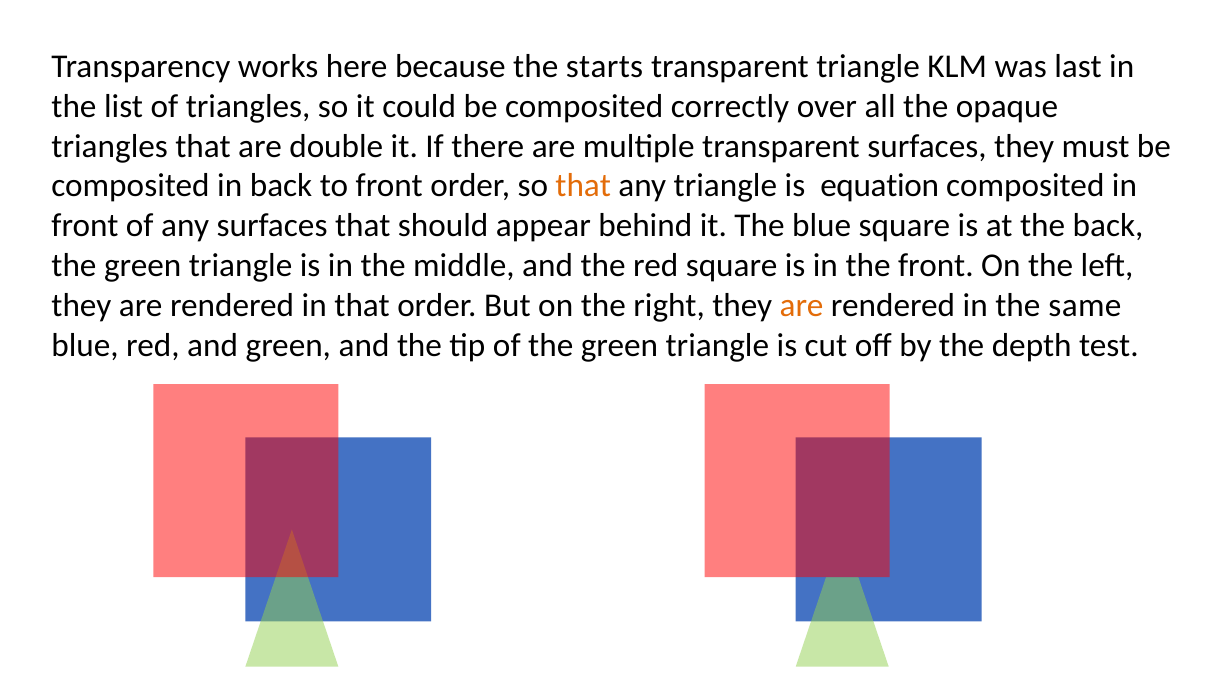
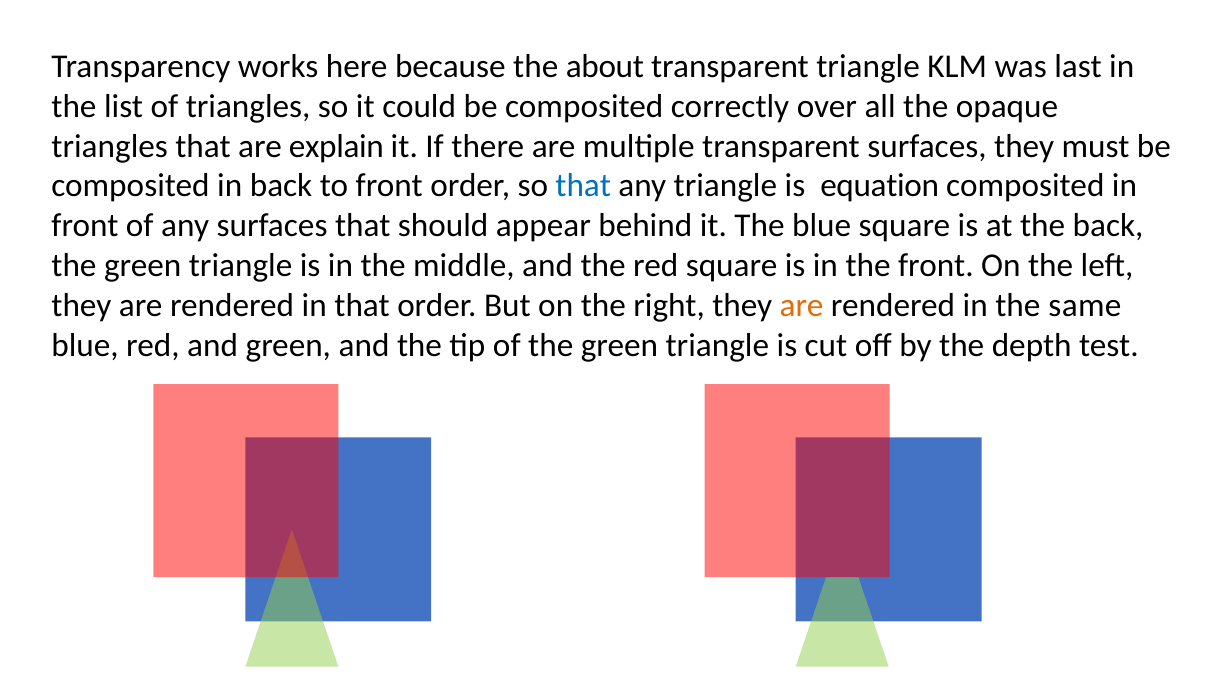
starts: starts -> about
double: double -> explain
that at (583, 186) colour: orange -> blue
